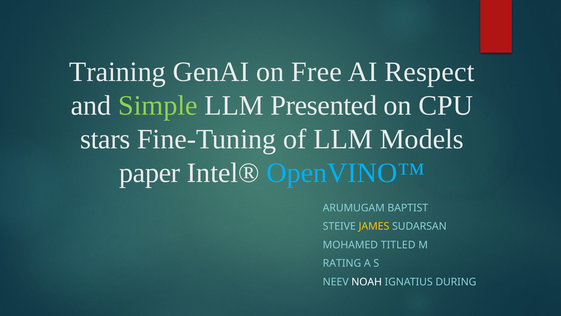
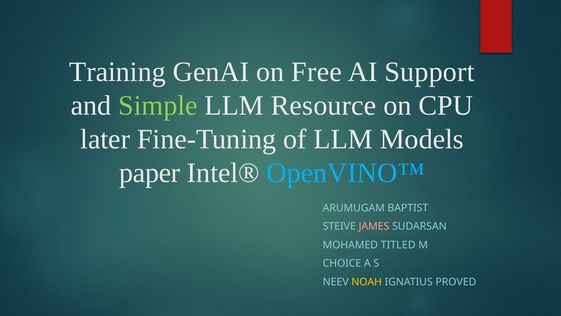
Respect: Respect -> Support
Presented: Presented -> Resource
stars: stars -> later
JAMES colour: yellow -> pink
RATING: RATING -> CHOICE
NOAH colour: white -> yellow
DURING: DURING -> PROVED
